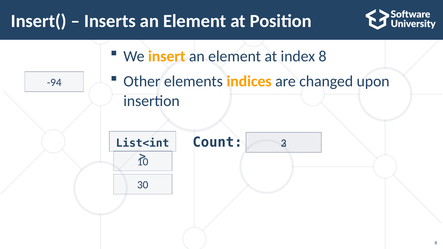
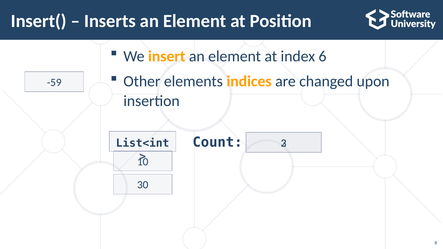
index 8: 8 -> 6
-94: -94 -> -59
